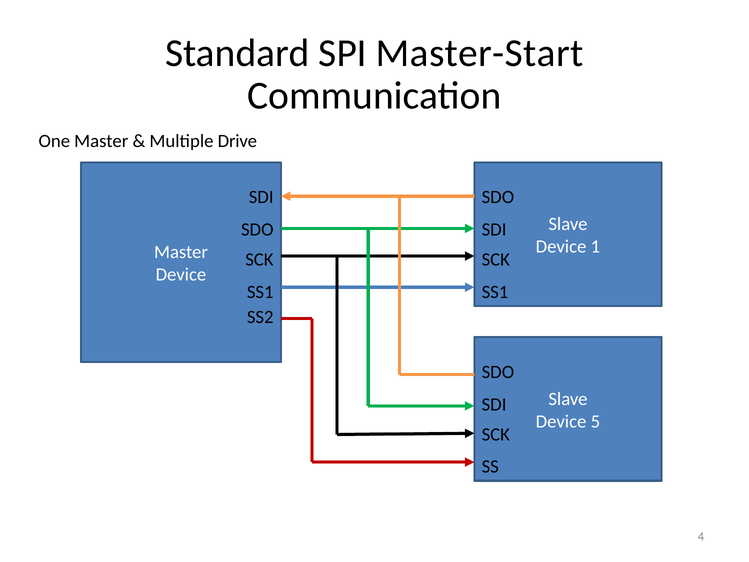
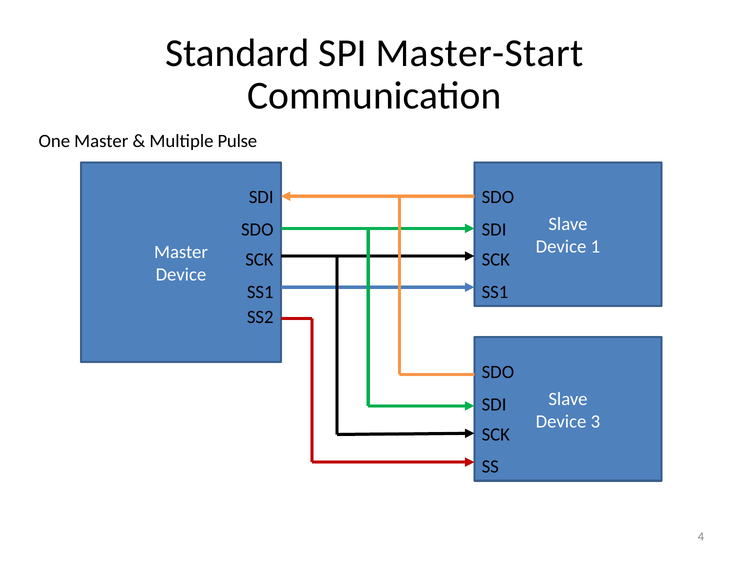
Drive: Drive -> Pulse
5: 5 -> 3
